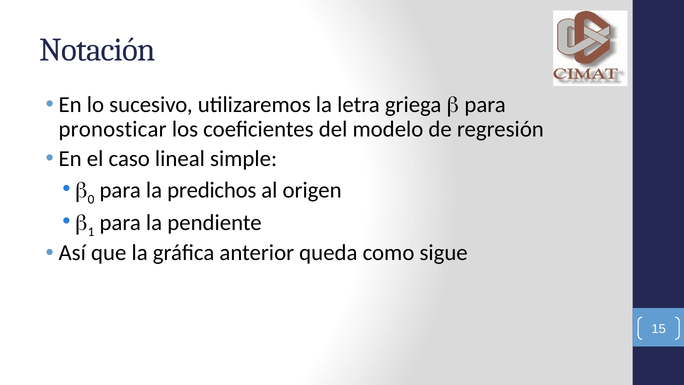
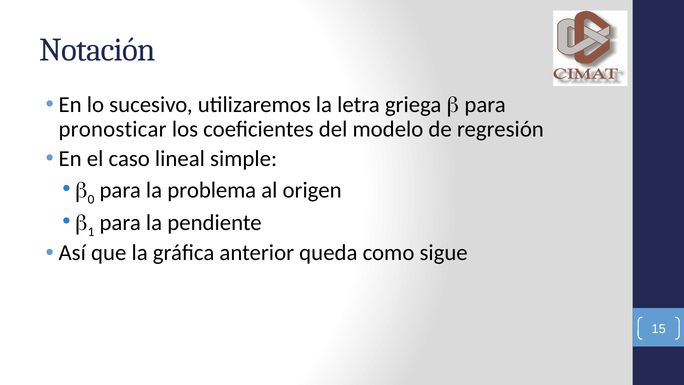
predichos: predichos -> problema
